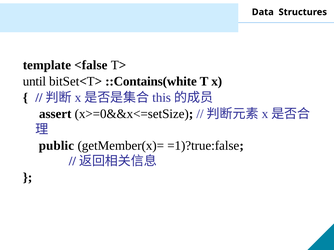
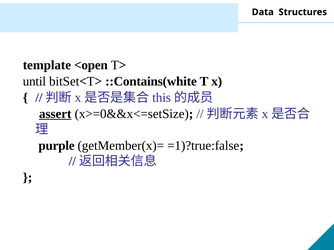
<false: <false -> <open
assert underline: none -> present
public: public -> purple
